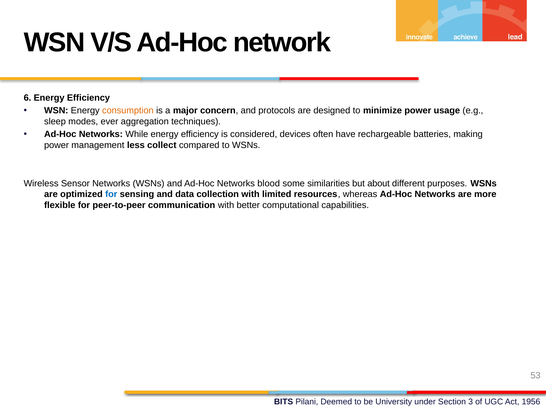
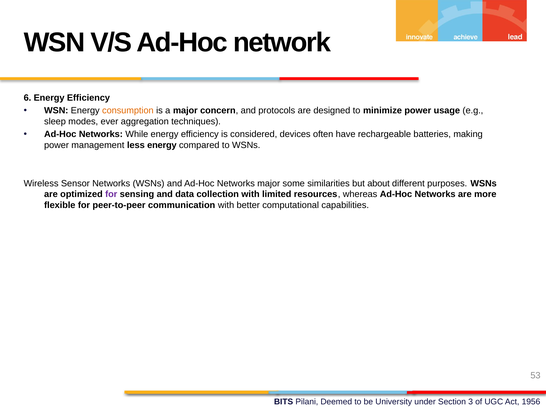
less collect: collect -> energy
Networks blood: blood -> major
for at (111, 195) colour: blue -> purple
